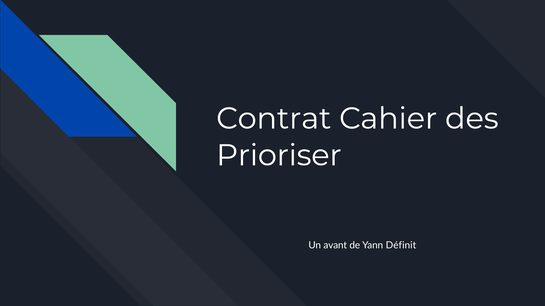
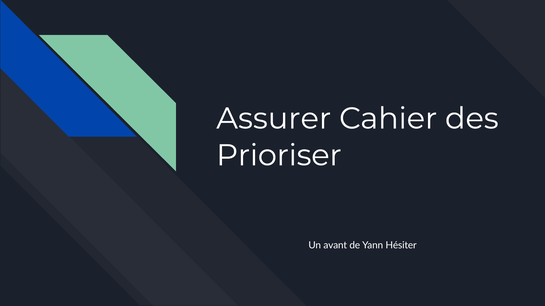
Contrat: Contrat -> Assurer
Définit: Définit -> Hésiter
